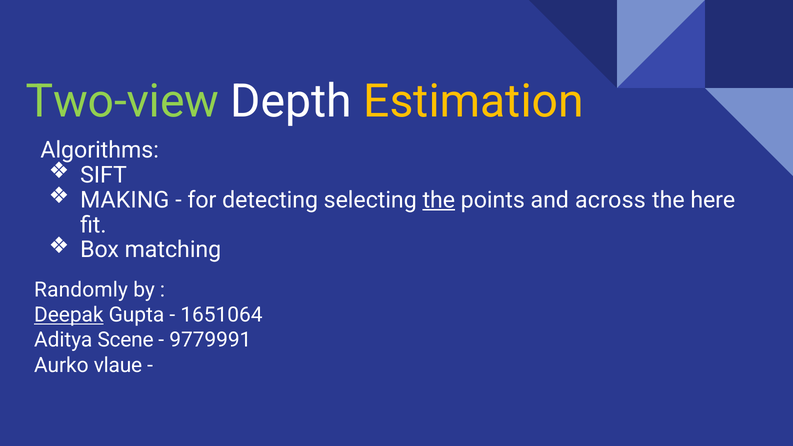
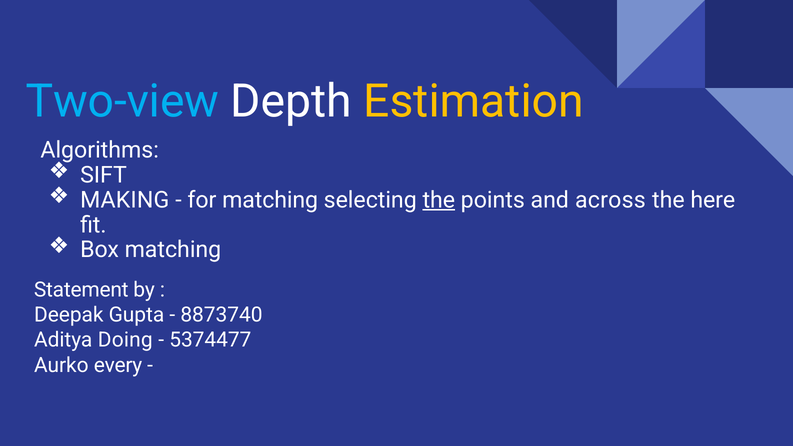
Two-view colour: light green -> light blue
for detecting: detecting -> matching
Randomly: Randomly -> Statement
Deepak underline: present -> none
1651064: 1651064 -> 8873740
Scene: Scene -> Doing
9779991: 9779991 -> 5374477
vlaue: vlaue -> every
